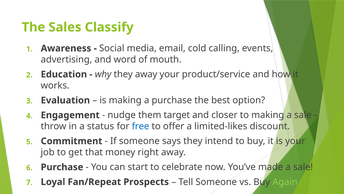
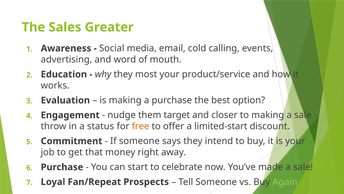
Classify: Classify -> Greater
they away: away -> most
free colour: blue -> orange
limited-likes: limited-likes -> limited-start
